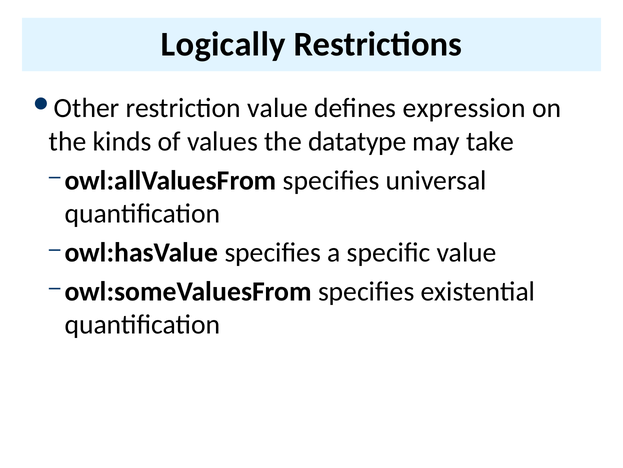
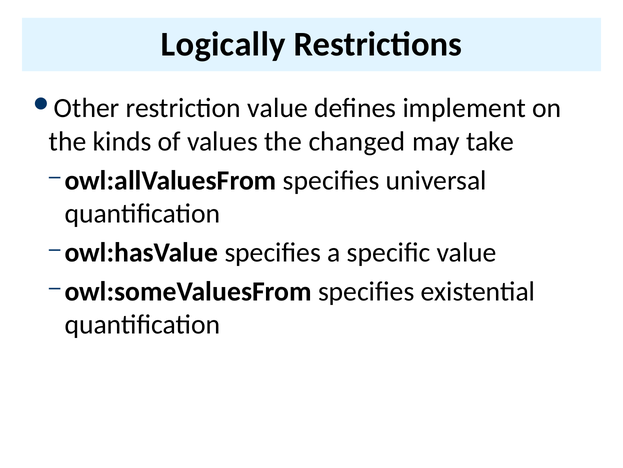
expression: expression -> implement
datatype: datatype -> changed
